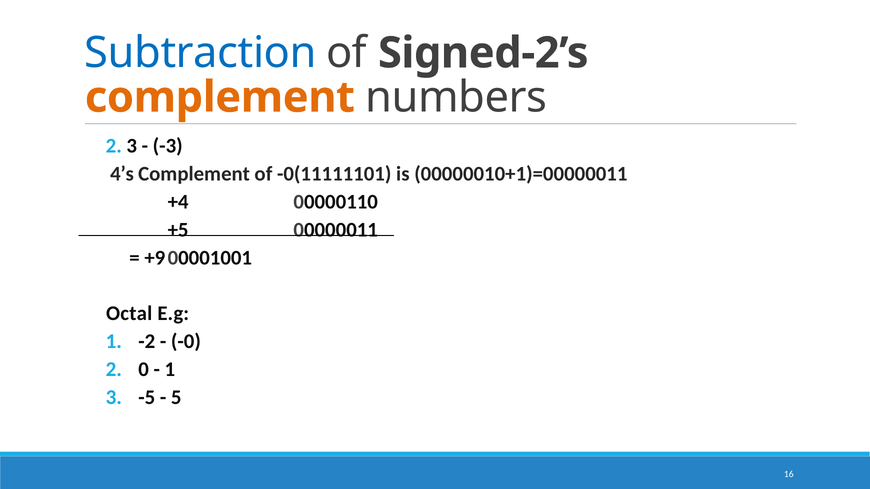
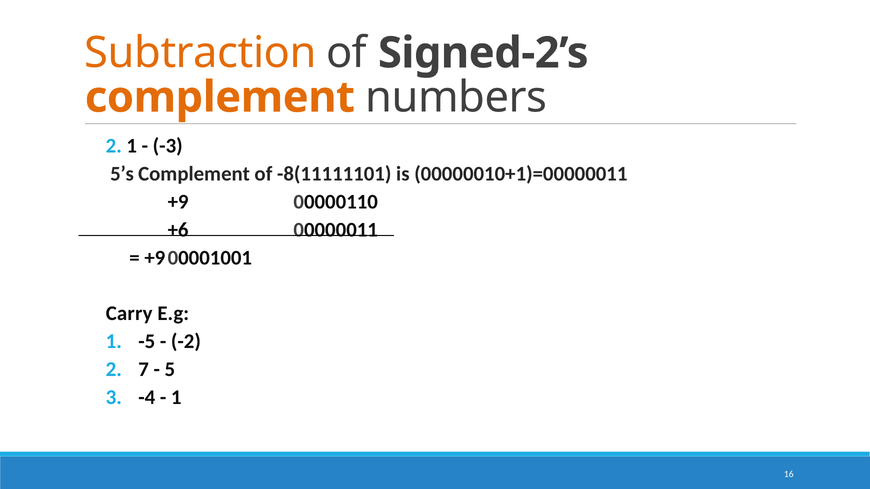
Subtraction colour: blue -> orange
2 3: 3 -> 1
4’s: 4’s -> 5’s
-0(11111101: -0(11111101 -> -8(11111101
+4: +4 -> +9
+5: +5 -> +6
Octal: Octal -> Carry
-2: -2 -> -5
-0: -0 -> -2
0: 0 -> 7
1 at (170, 370): 1 -> 5
-5: -5 -> -4
5 at (176, 398): 5 -> 1
